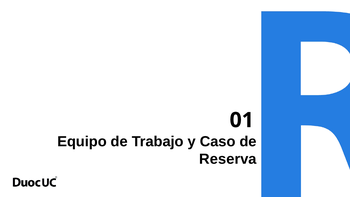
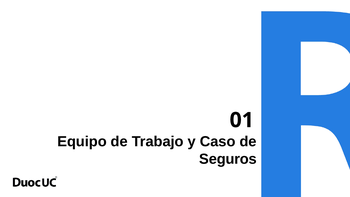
Reserva: Reserva -> Seguros
